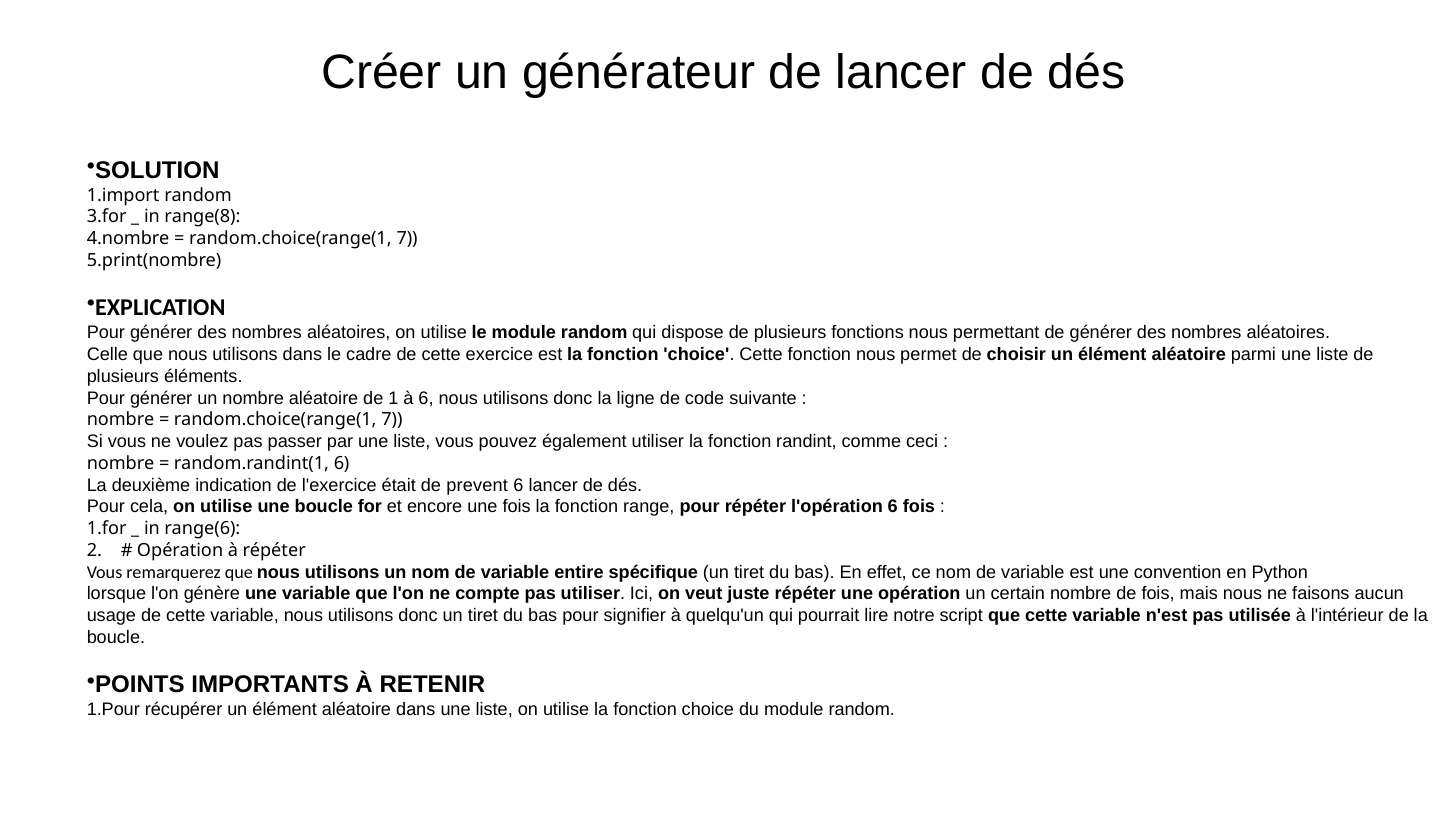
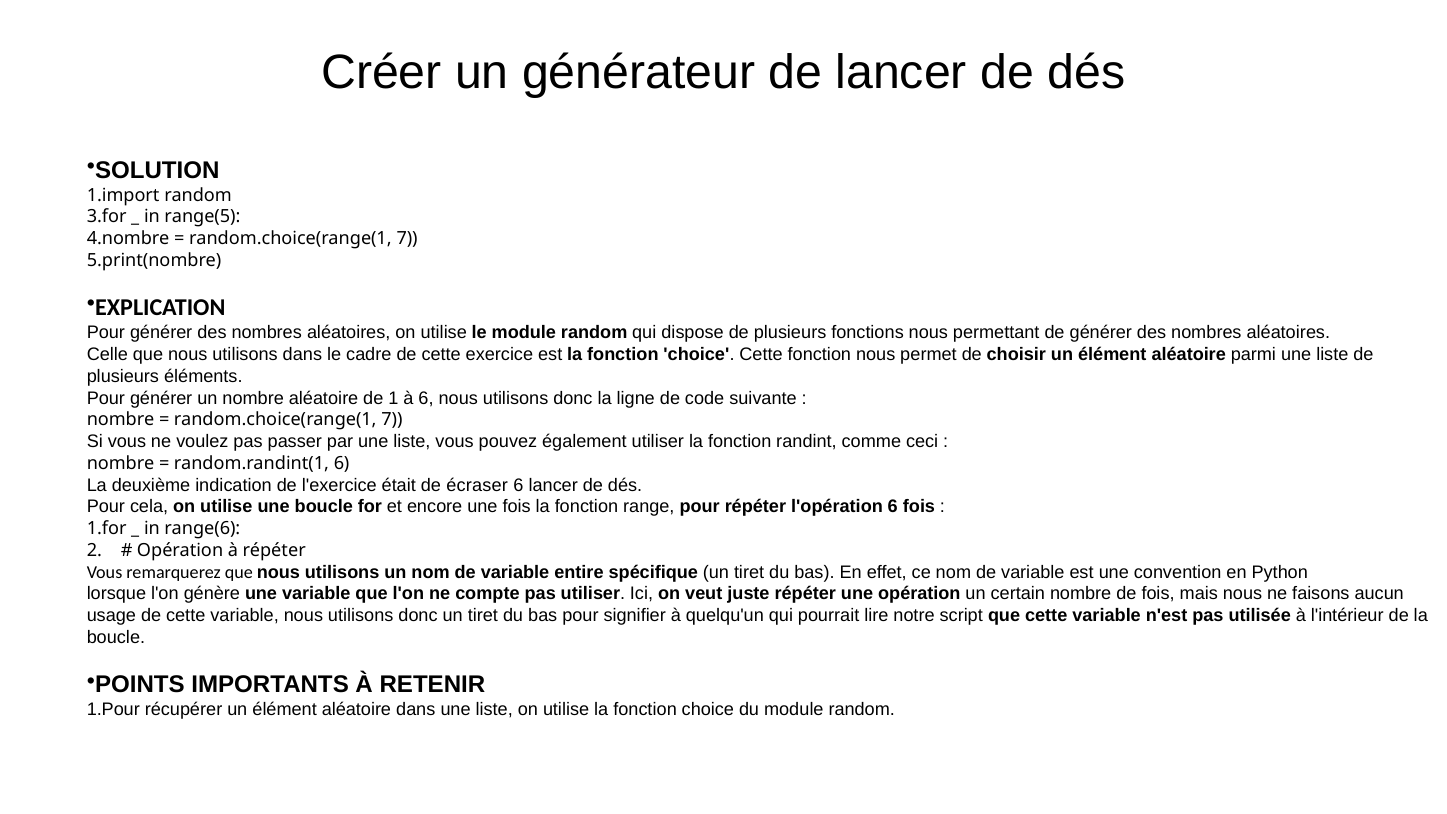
range(8: range(8 -> range(5
prevent: prevent -> écraser
